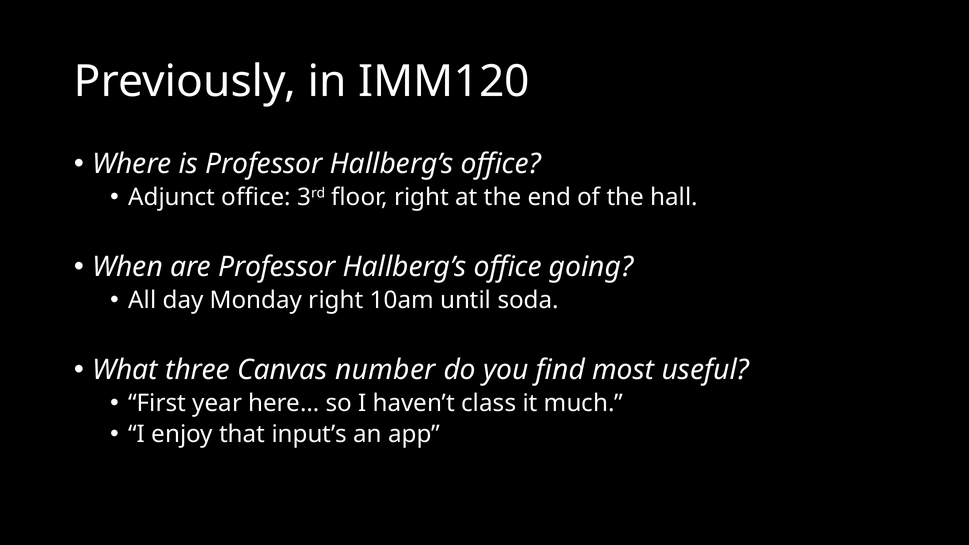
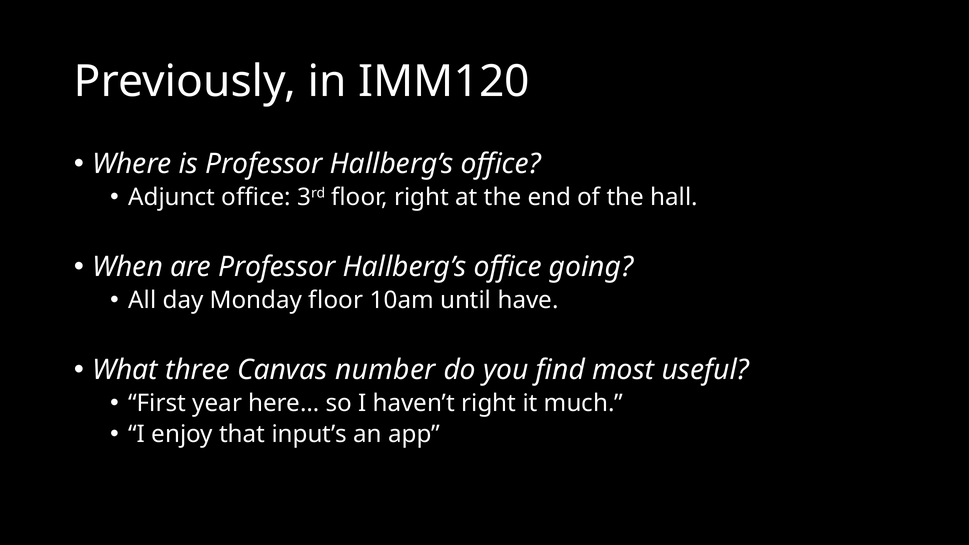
Monday right: right -> floor
soda: soda -> have
haven’t class: class -> right
